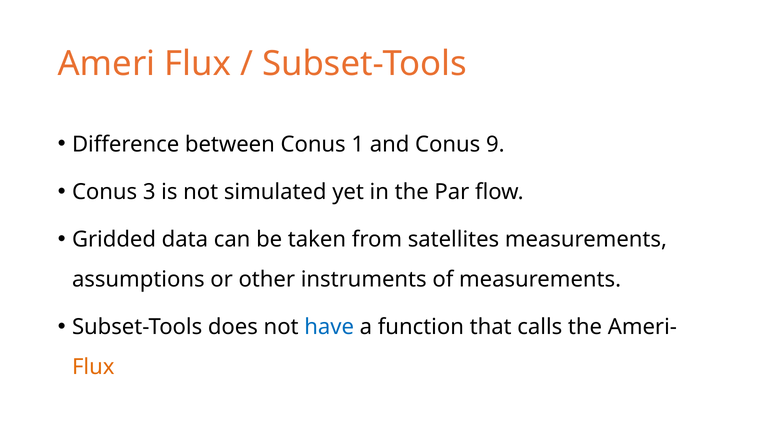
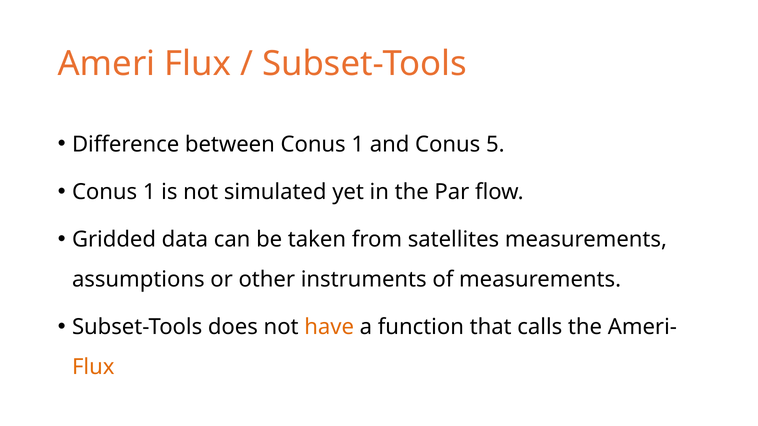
9: 9 -> 5
3 at (149, 192): 3 -> 1
have colour: blue -> orange
